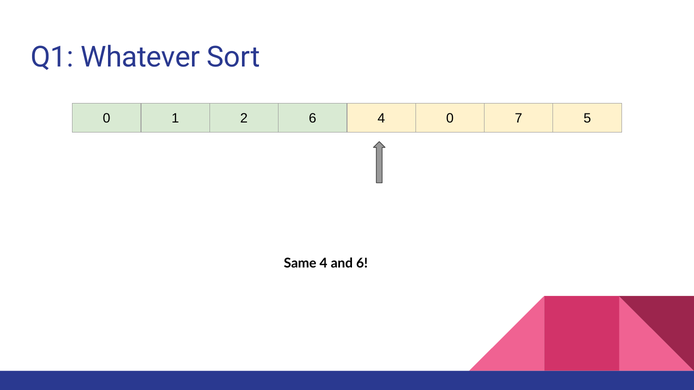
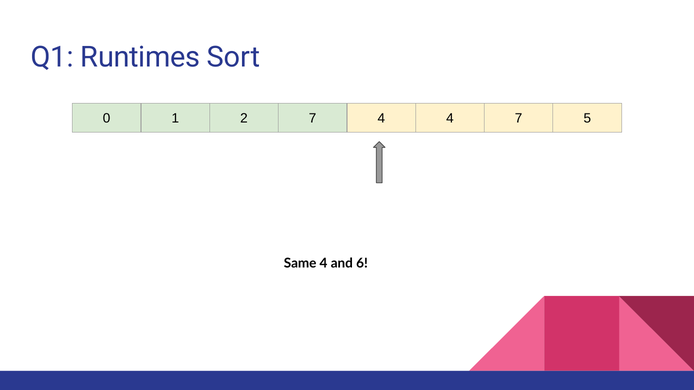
Whatever: Whatever -> Runtimes
2 6: 6 -> 7
4 0: 0 -> 4
